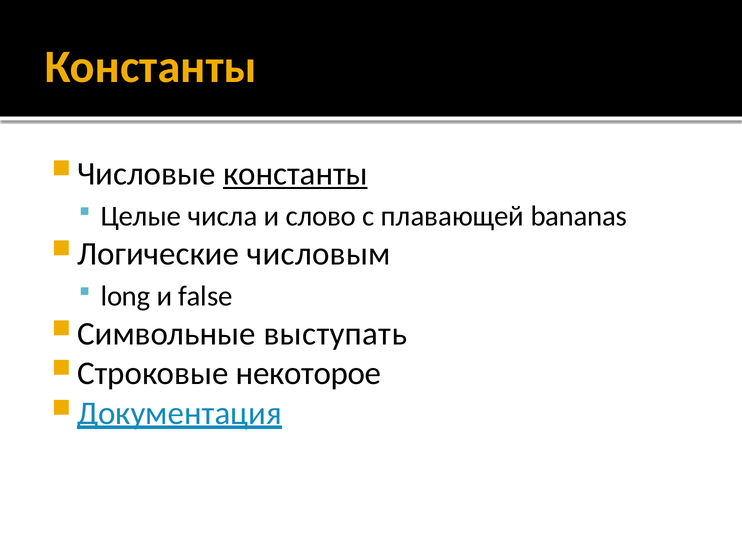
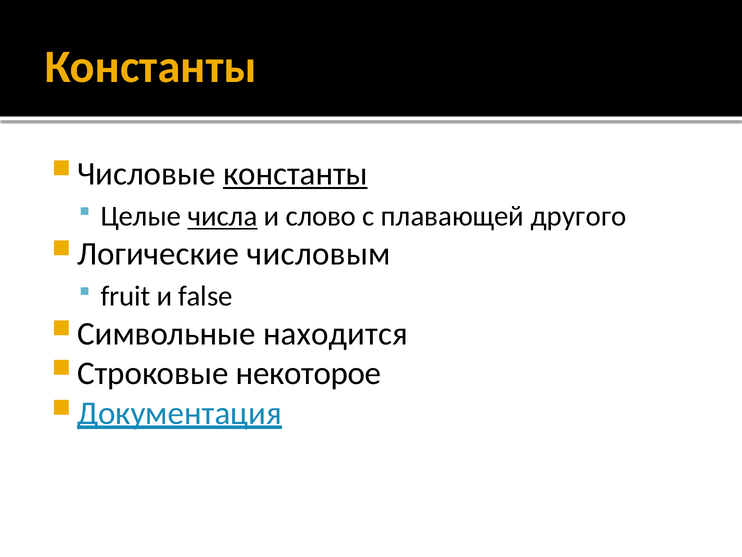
числа underline: none -> present
bananas: bananas -> другого
long: long -> fruit
выступать: выступать -> находится
